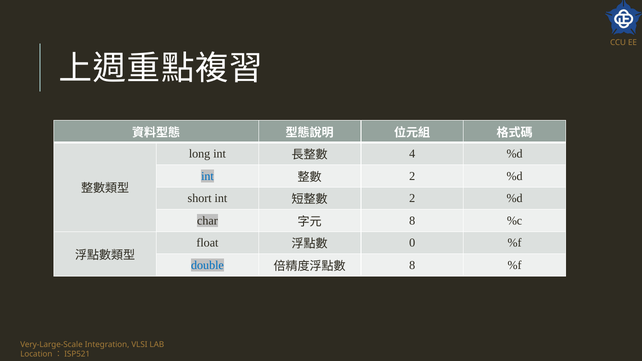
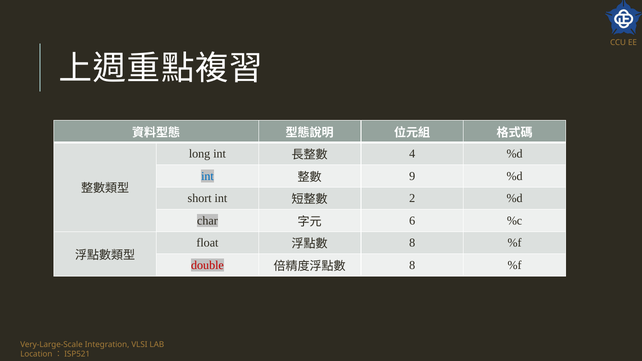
2 at (412, 176): 2 -> 9
8 at (412, 221): 8 -> 6
0 at (412, 243): 0 -> 8
double colour: blue -> red
